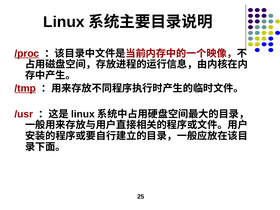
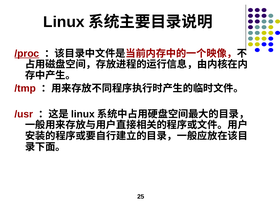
/tmp underline: present -> none
